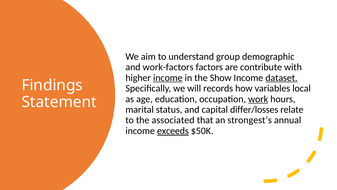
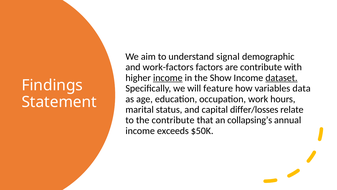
group: group -> signal
records: records -> feature
local: local -> data
work underline: present -> none
the associated: associated -> contribute
strongest’s: strongest’s -> collapsing’s
exceeds underline: present -> none
